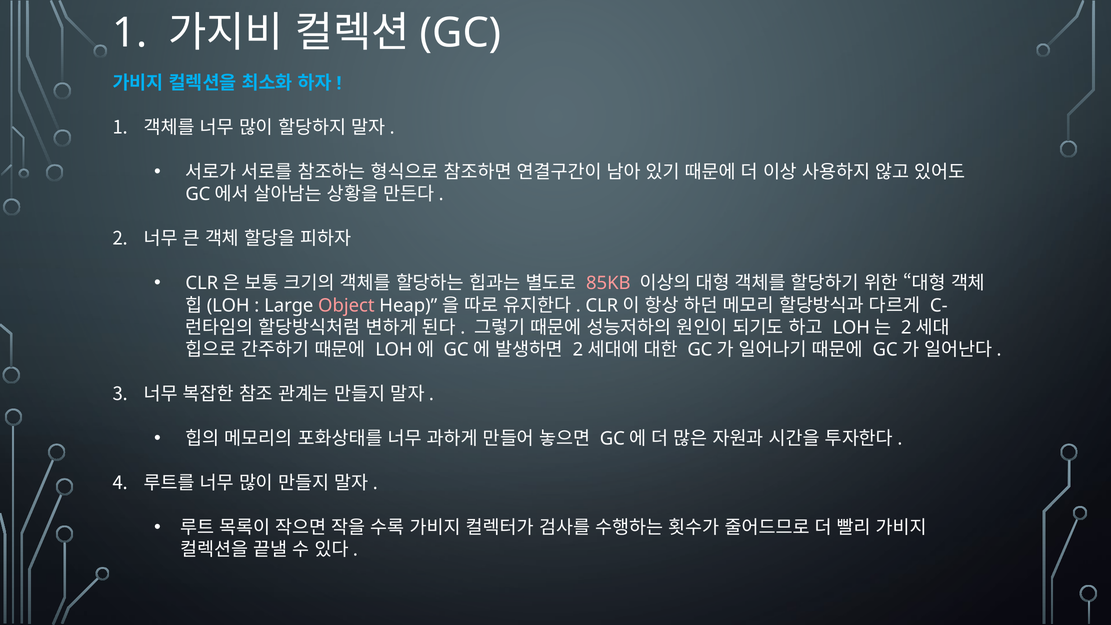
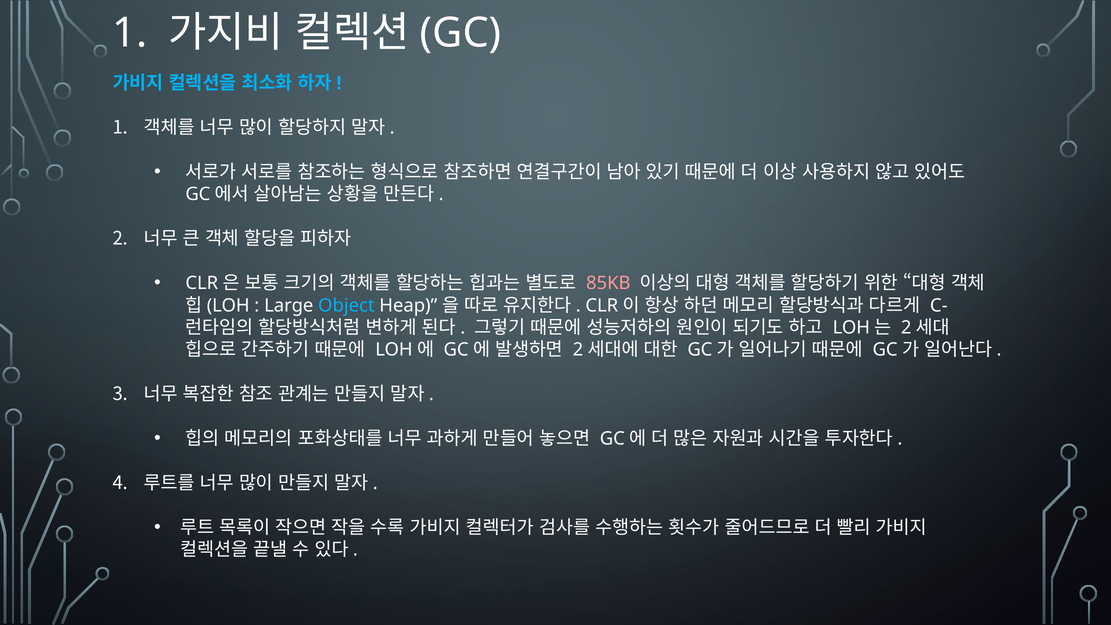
Object colour: pink -> light blue
